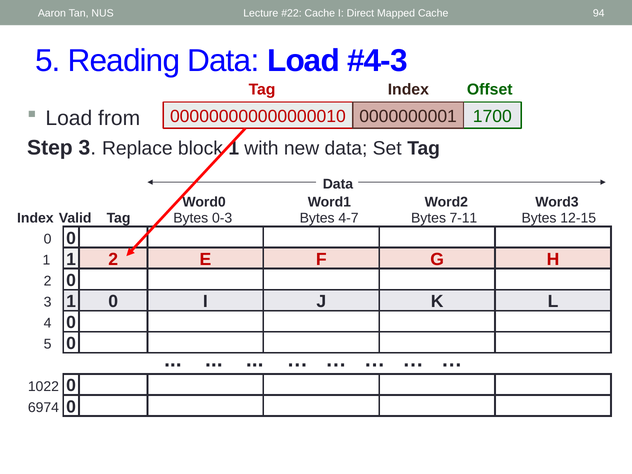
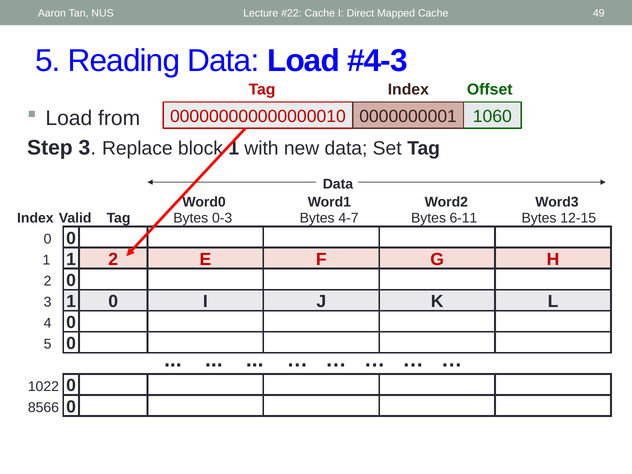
94: 94 -> 49
1700: 1700 -> 1060
7-11: 7-11 -> 6-11
6974: 6974 -> 8566
